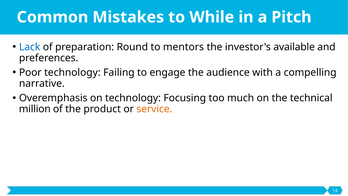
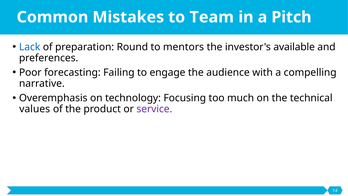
While: While -> Team
Poor technology: technology -> forecasting
million: million -> values
service colour: orange -> purple
